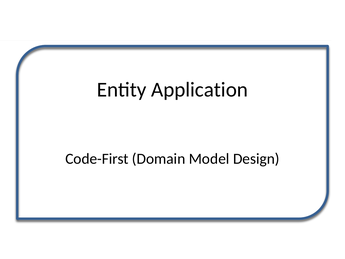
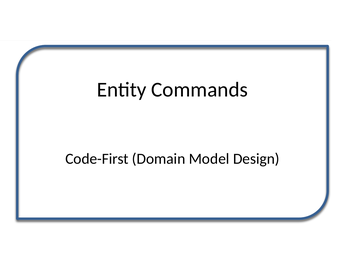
Application: Application -> Commands
